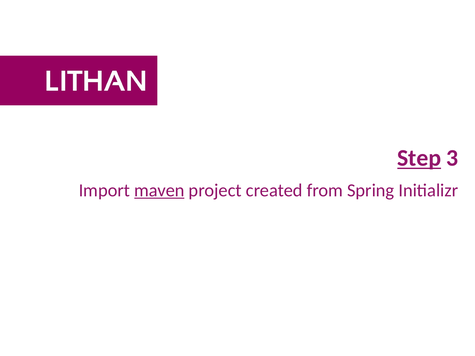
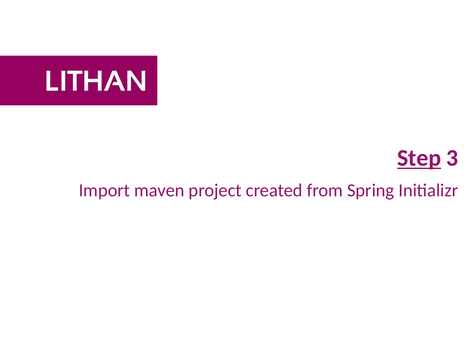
maven underline: present -> none
